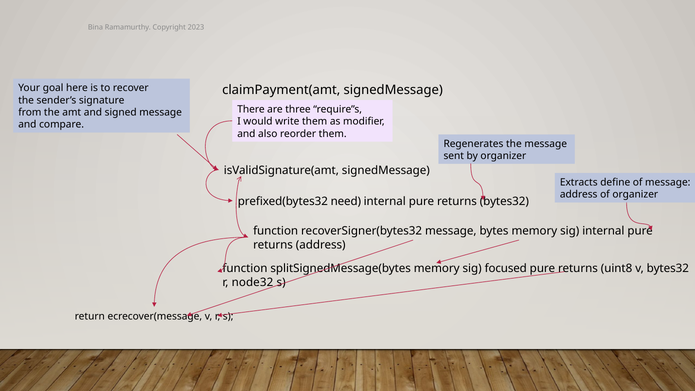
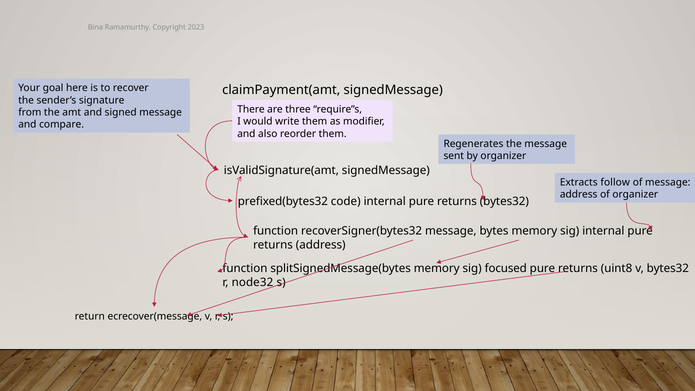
define: define -> follow
need: need -> code
